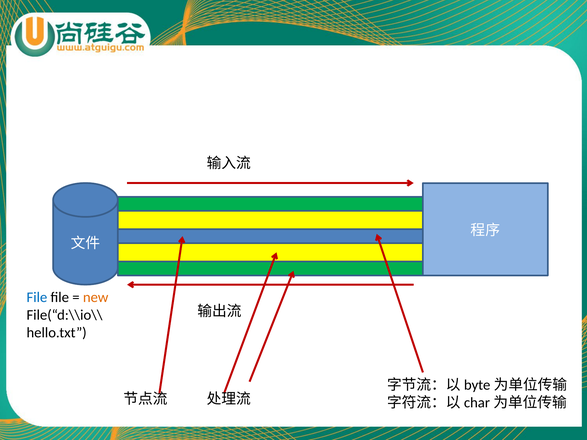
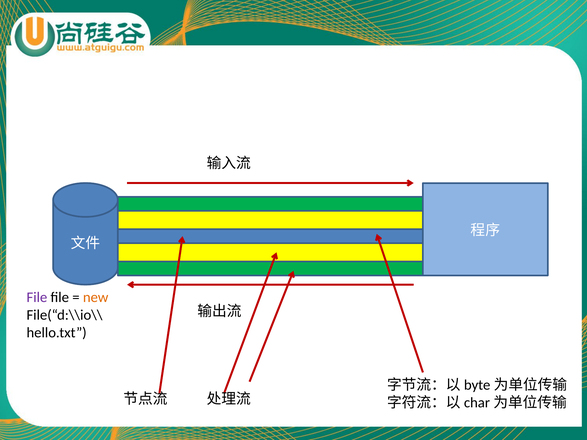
File at (37, 298) colour: blue -> purple
